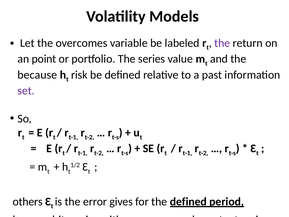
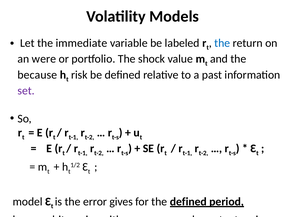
overcomes: overcomes -> immediate
the at (222, 43) colour: purple -> blue
point: point -> were
series: series -> shock
others: others -> model
